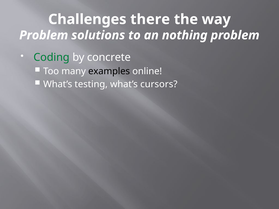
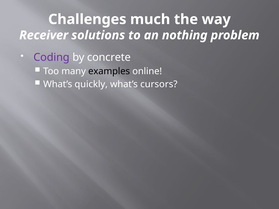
there: there -> much
Problem at (44, 35): Problem -> Receiver
Coding colour: green -> purple
testing: testing -> quickly
